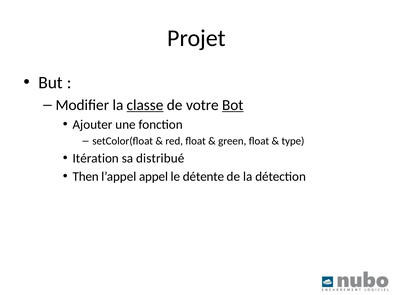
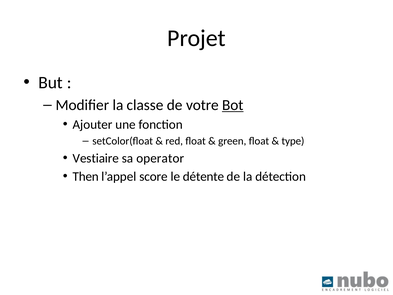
classe underline: present -> none
Itération: Itération -> Vestiaire
distribué: distribué -> operator
appel: appel -> score
